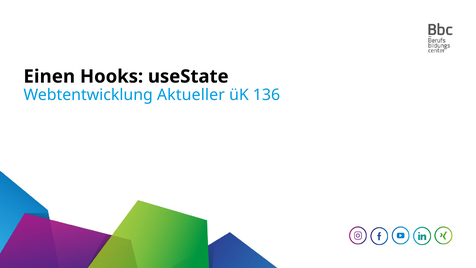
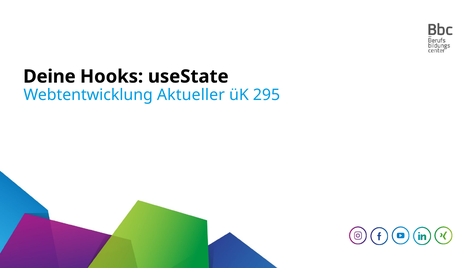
Einen: Einen -> Deine
136: 136 -> 295
